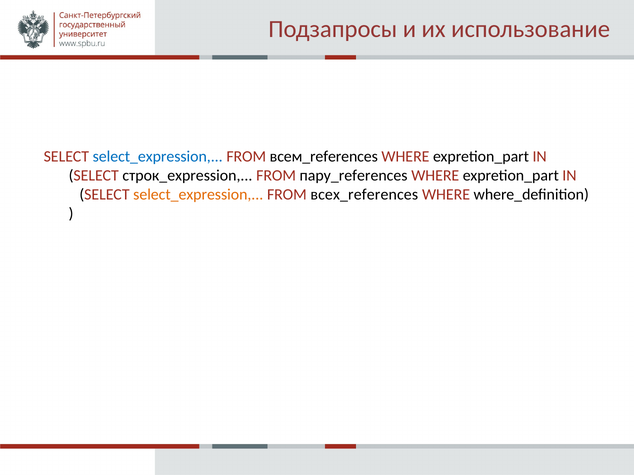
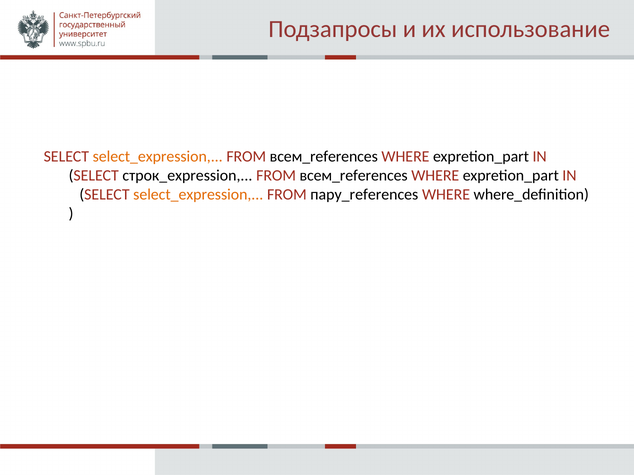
select_expression at (158, 157) colour: blue -> orange
пару_references at (354, 176): пару_references -> всем_references
всех_references: всех_references -> пару_references
